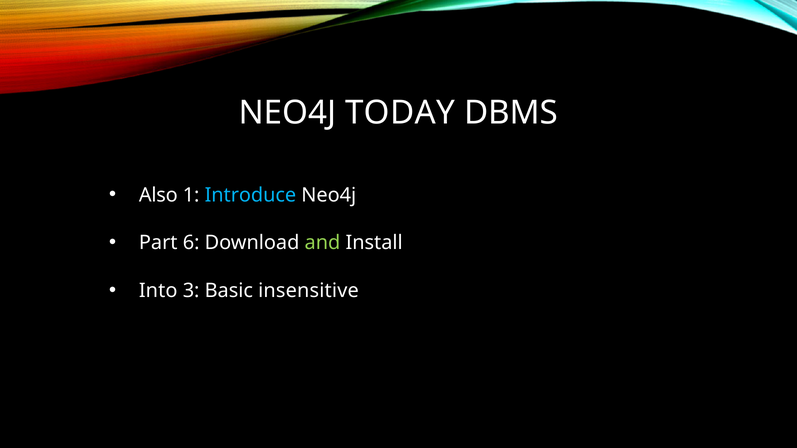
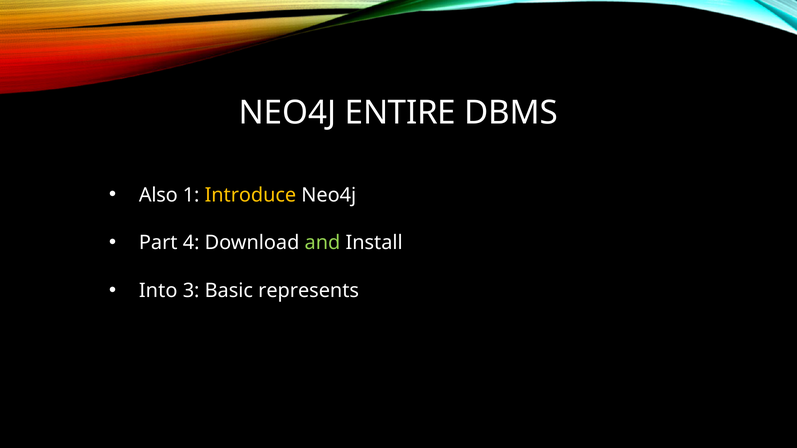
TODAY: TODAY -> ENTIRE
Introduce colour: light blue -> yellow
6: 6 -> 4
insensitive: insensitive -> represents
